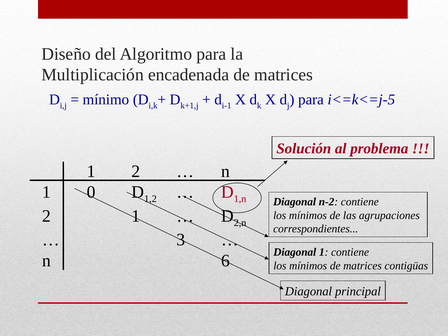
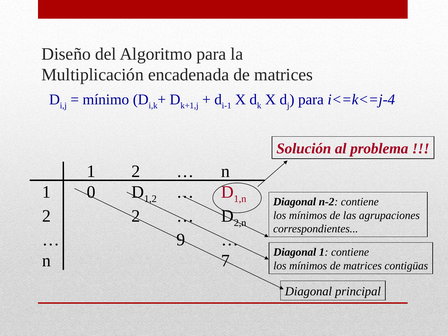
i<=k<=j-5: i<=k<=j-5 -> i<=k<=j-4
2 1: 1 -> 2
3: 3 -> 9
6: 6 -> 7
